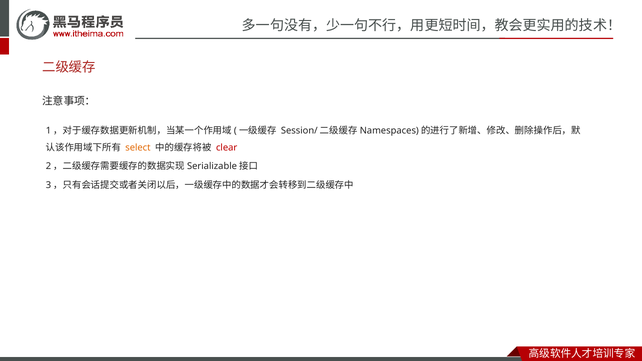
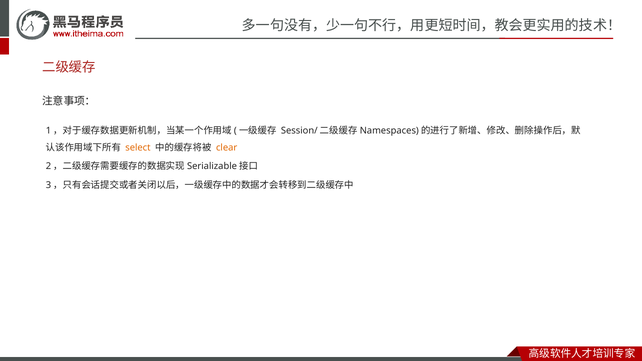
clear colour: red -> orange
